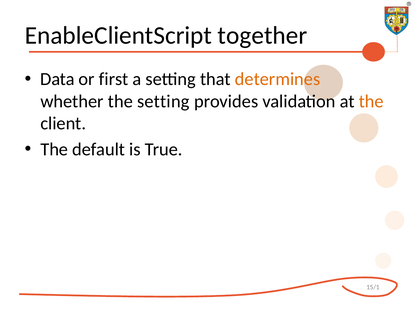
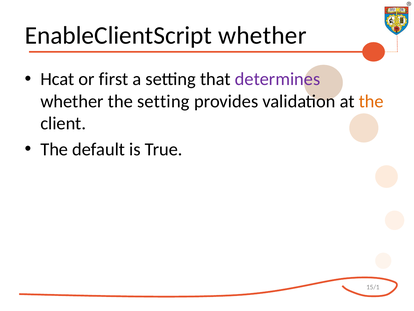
EnableClientScript together: together -> whether
Data: Data -> Hcat
determines colour: orange -> purple
